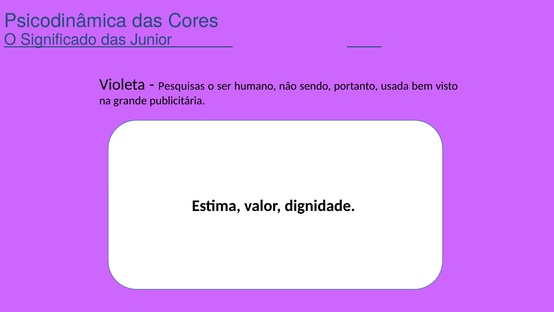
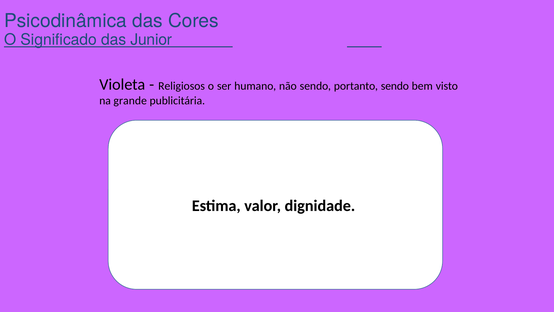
Pesquisas: Pesquisas -> Religiosos
portanto usada: usada -> sendo
